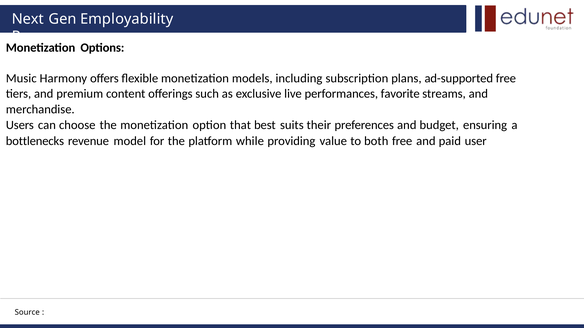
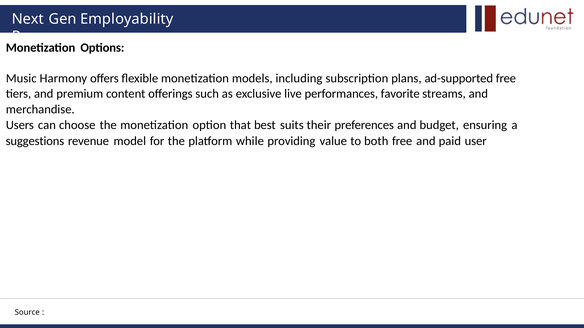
bottlenecks: bottlenecks -> suggestions
